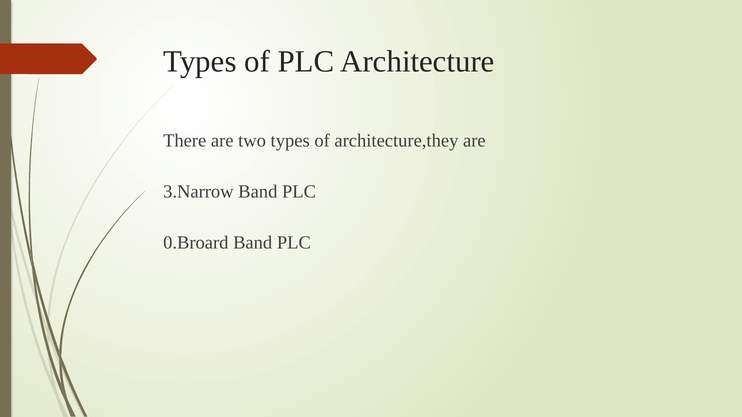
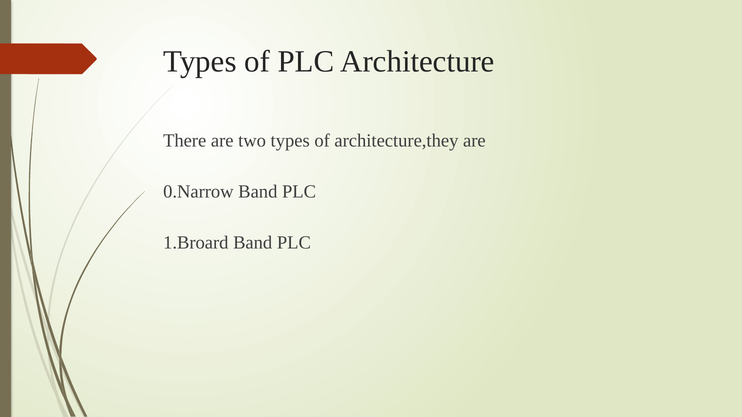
3.Narrow: 3.Narrow -> 0.Narrow
0.Broard: 0.Broard -> 1.Broard
